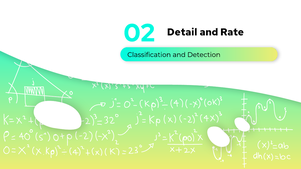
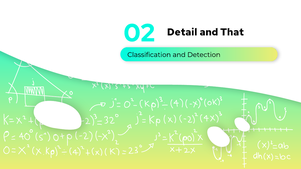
Rate: Rate -> That
